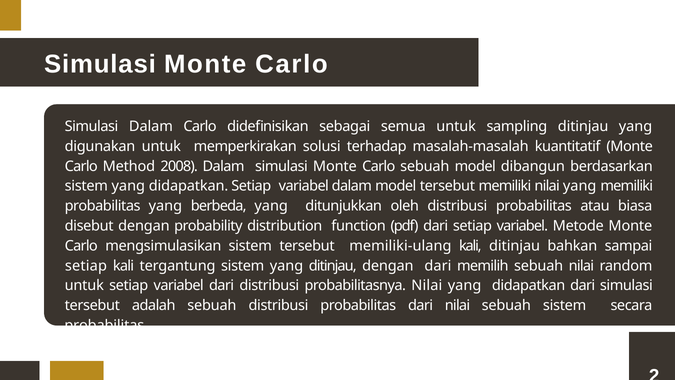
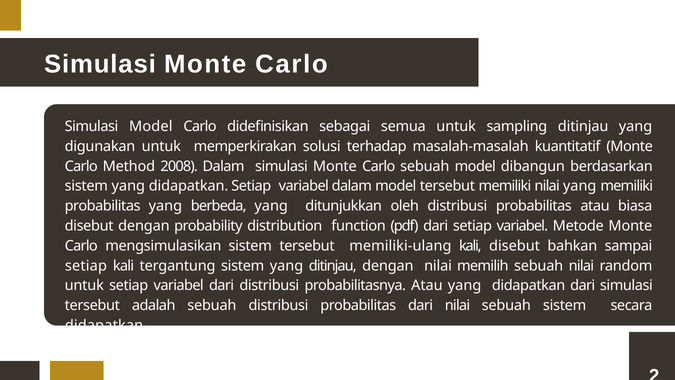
Simulasi Dalam: Dalam -> Model
kali ditinjau: ditinjau -> disebut
dengan dari: dari -> nilai
probabilitasnya Nilai: Nilai -> Atau
probabilitas at (106, 325): probabilitas -> didapatkan
